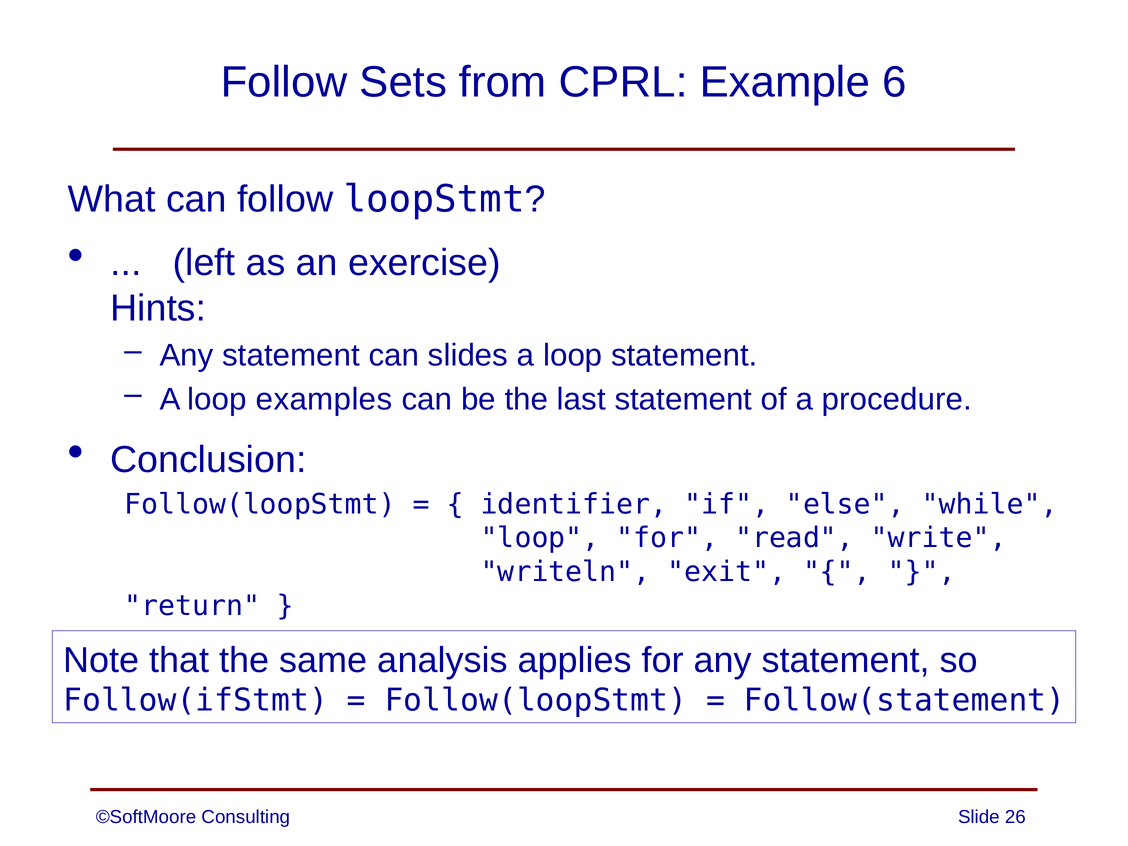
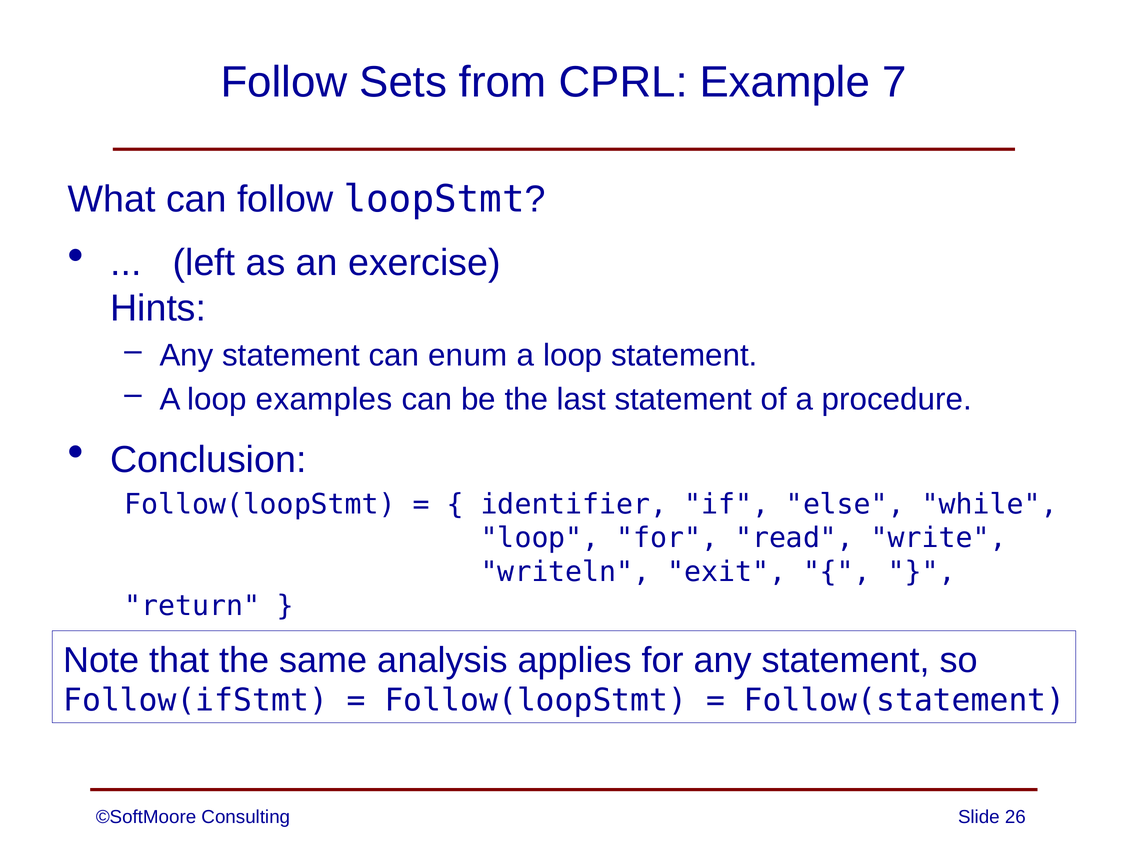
6: 6 -> 7
slides: slides -> enum
